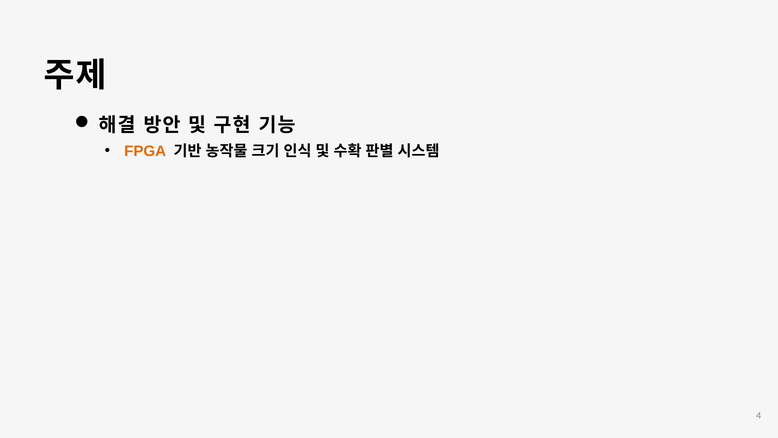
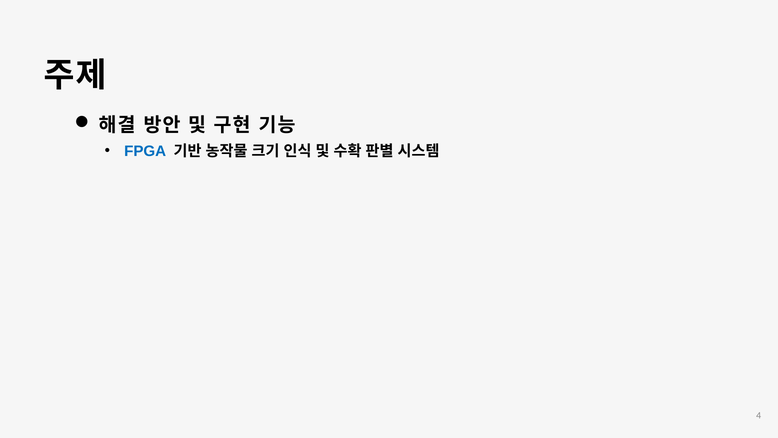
FPGA colour: orange -> blue
